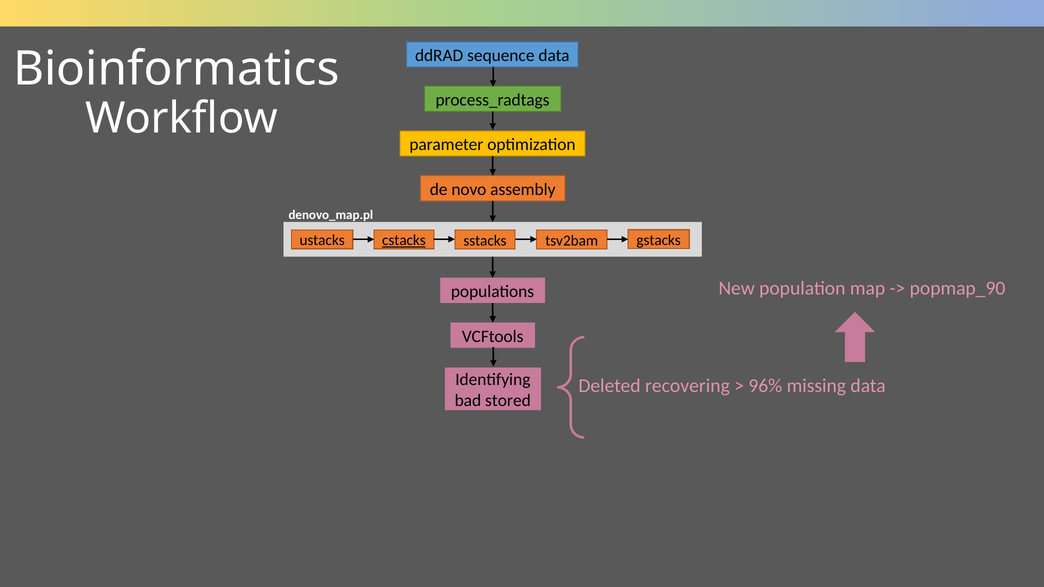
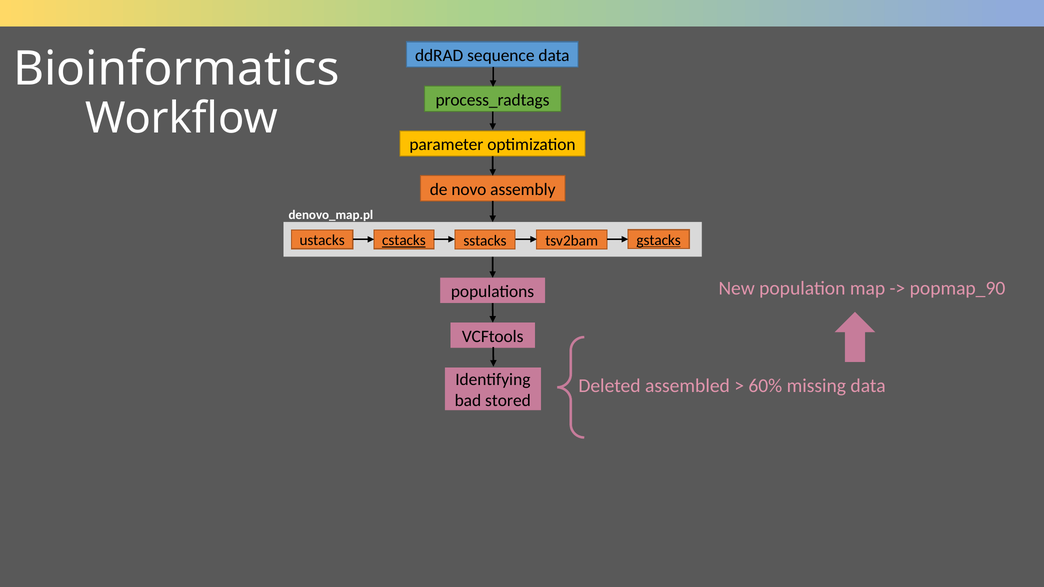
gstacks underline: none -> present
recovering: recovering -> assembled
96%: 96% -> 60%
